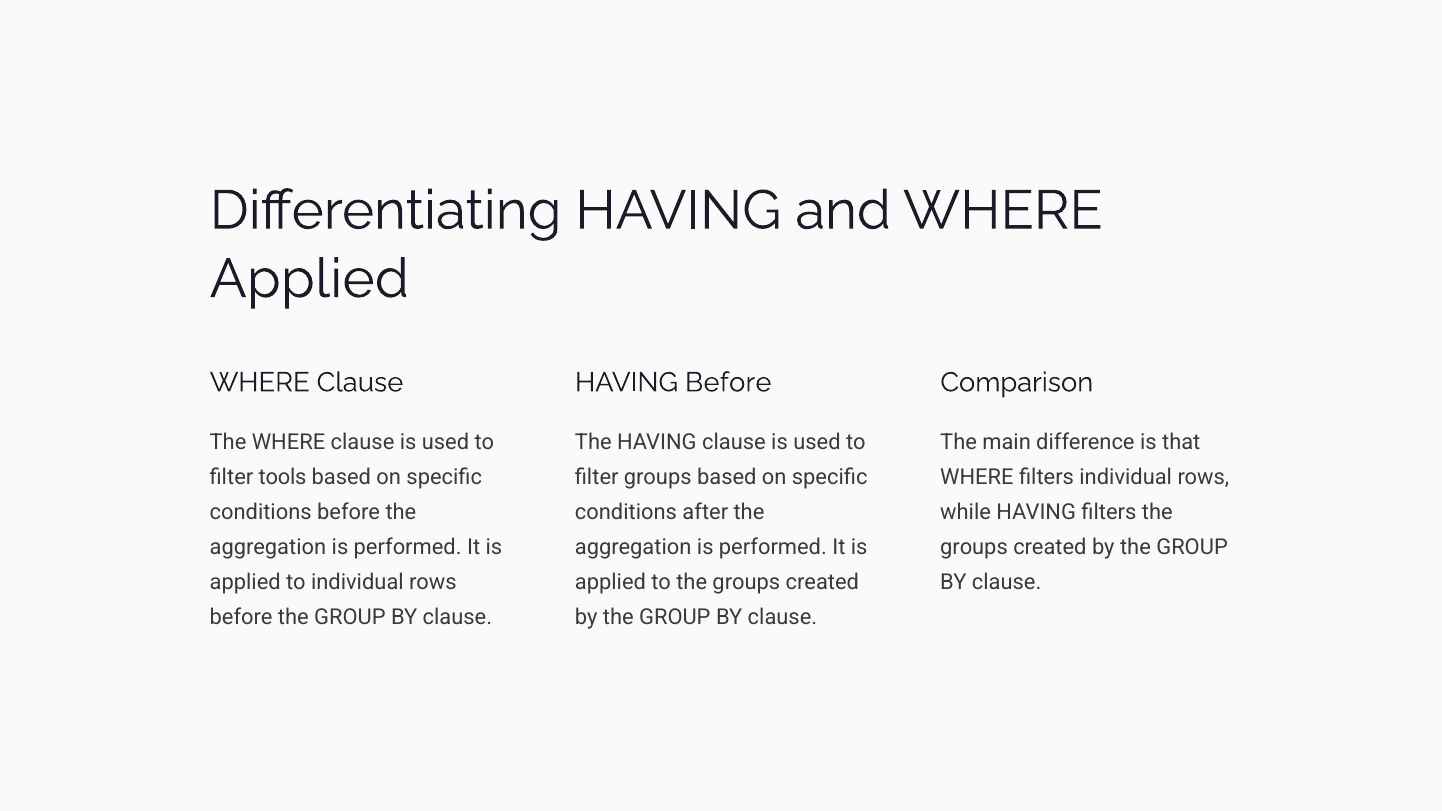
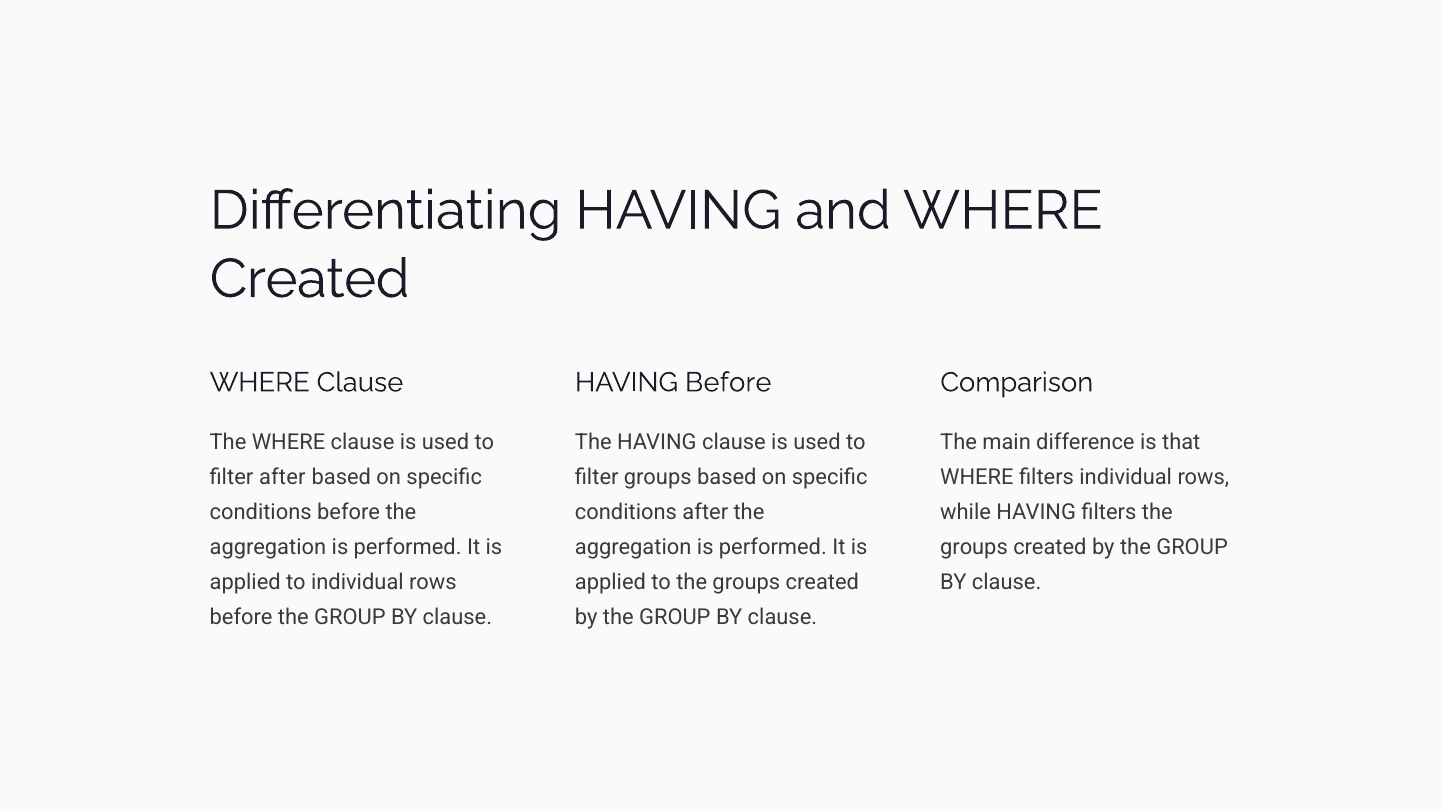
Applied at (309, 279): Applied -> Created
filter tools: tools -> after
